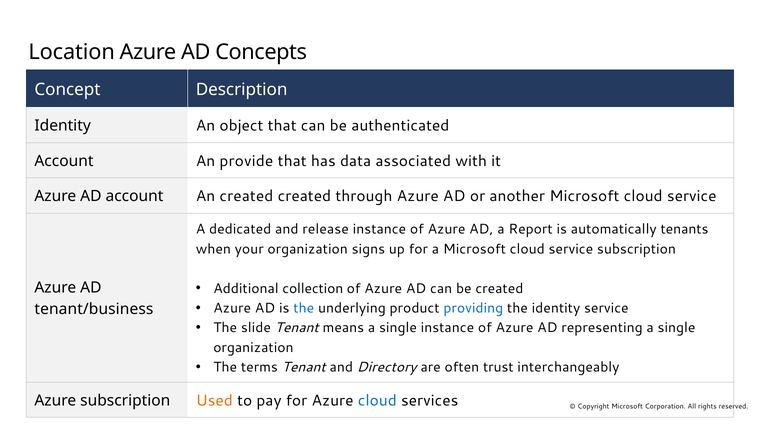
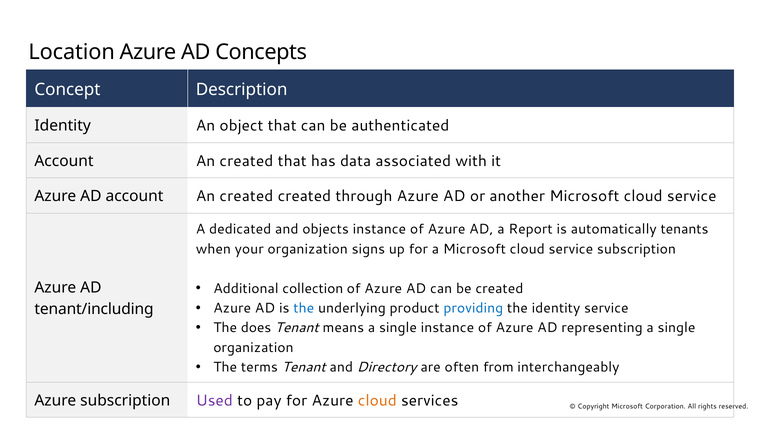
provide at (246, 161): provide -> created
release: release -> objects
tenant/business: tenant/business -> tenant/including
slide: slide -> does
trust: trust -> from
Used colour: orange -> purple
cloud at (377, 401) colour: blue -> orange
